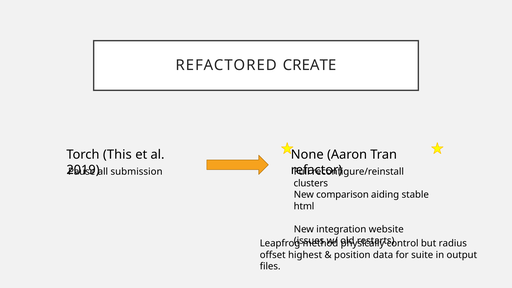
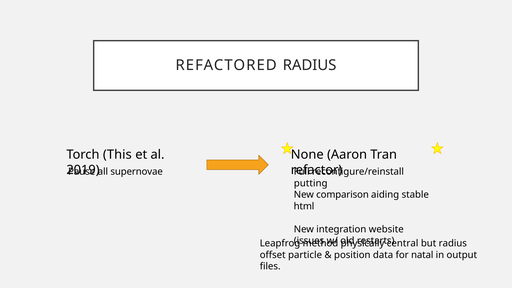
REFACTORED CREATE: CREATE -> RADIUS
submission: submission -> supernovae
clusters: clusters -> putting
control: control -> central
highest: highest -> particle
suite: suite -> natal
